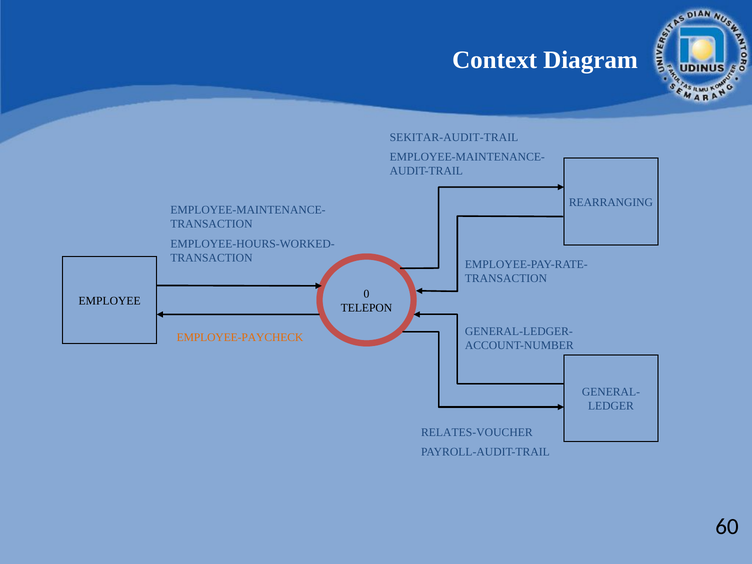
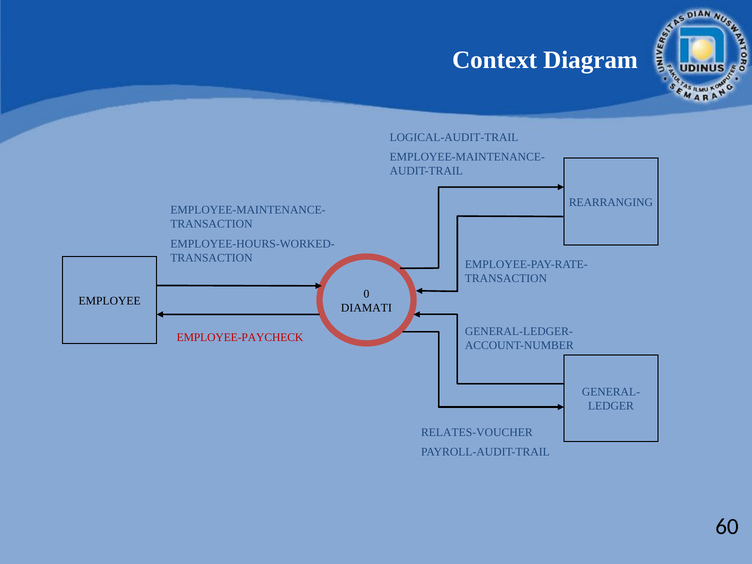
SEKITAR-AUDIT-TRAIL: SEKITAR-AUDIT-TRAIL -> LOGICAL-AUDIT-TRAIL
TELEPON: TELEPON -> DIAMATI
EMPLOYEE-PAYCHECK colour: orange -> red
